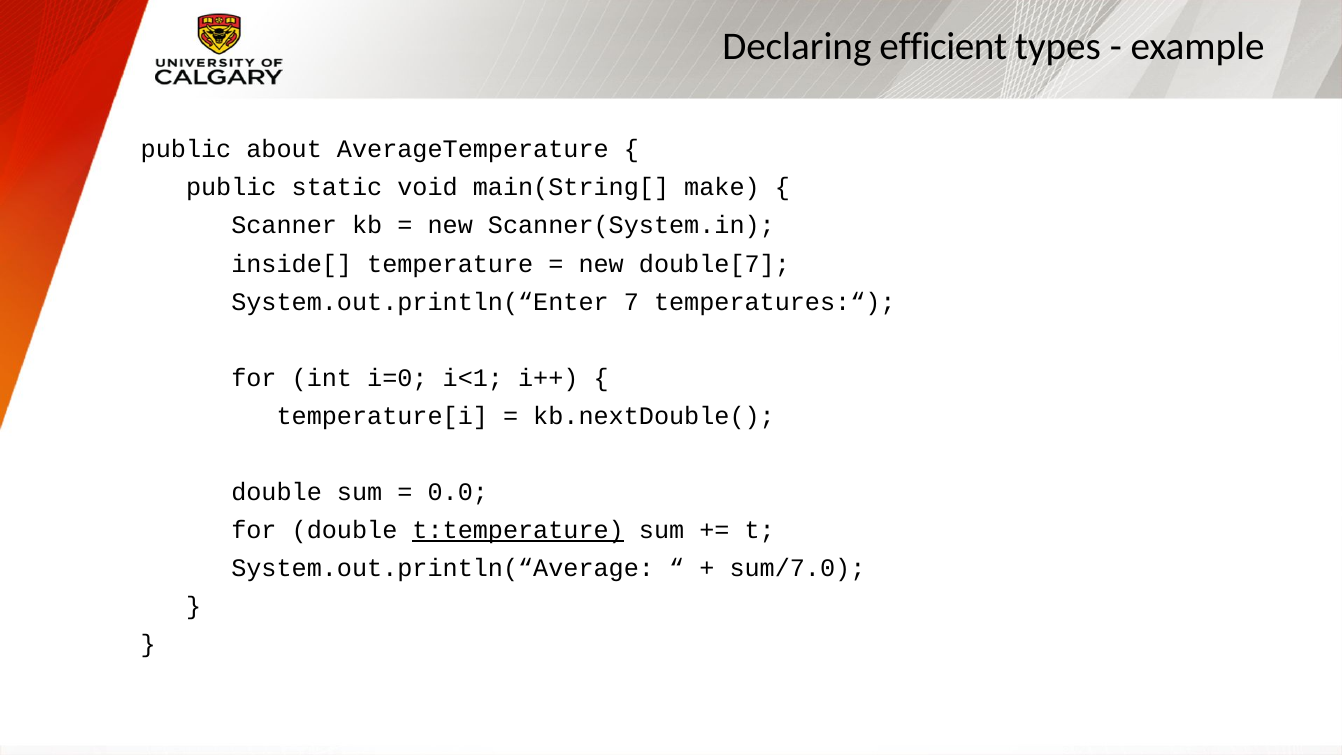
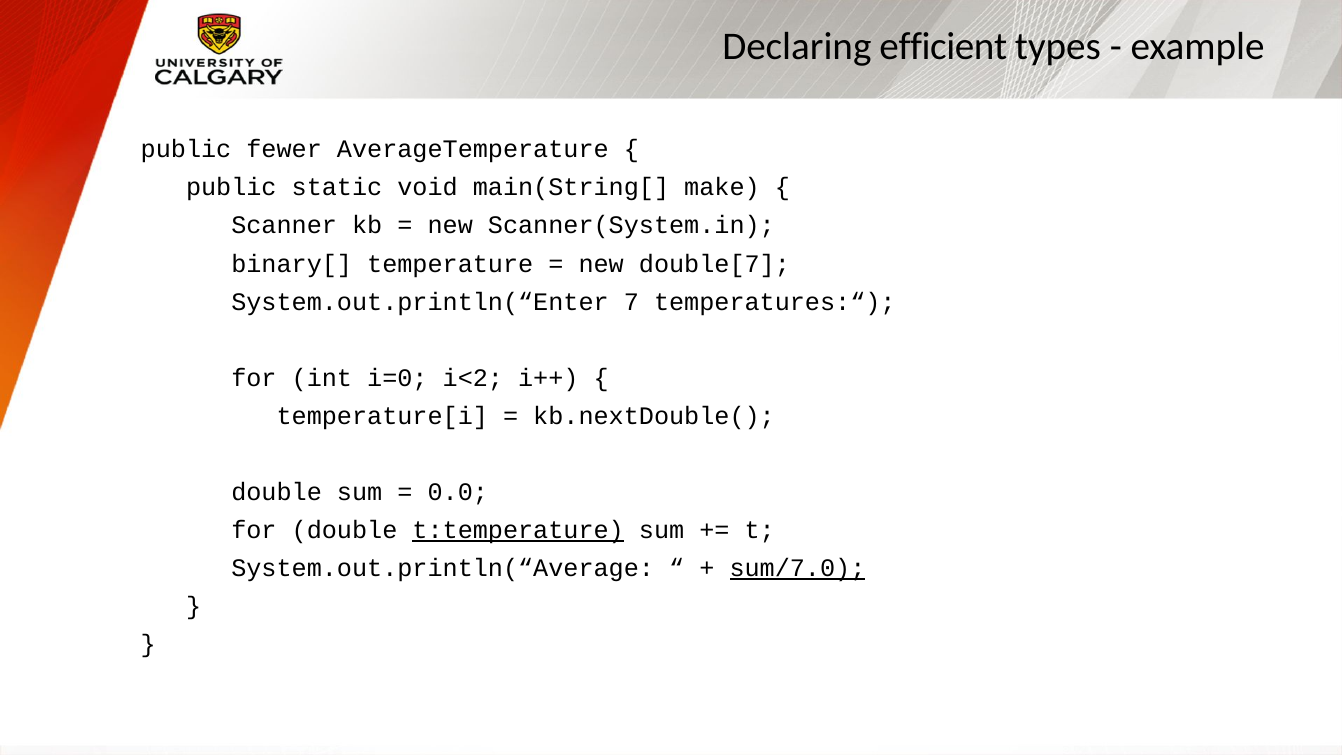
about: about -> fewer
inside[: inside[ -> binary[
i<1: i<1 -> i<2
sum/7.0 underline: none -> present
